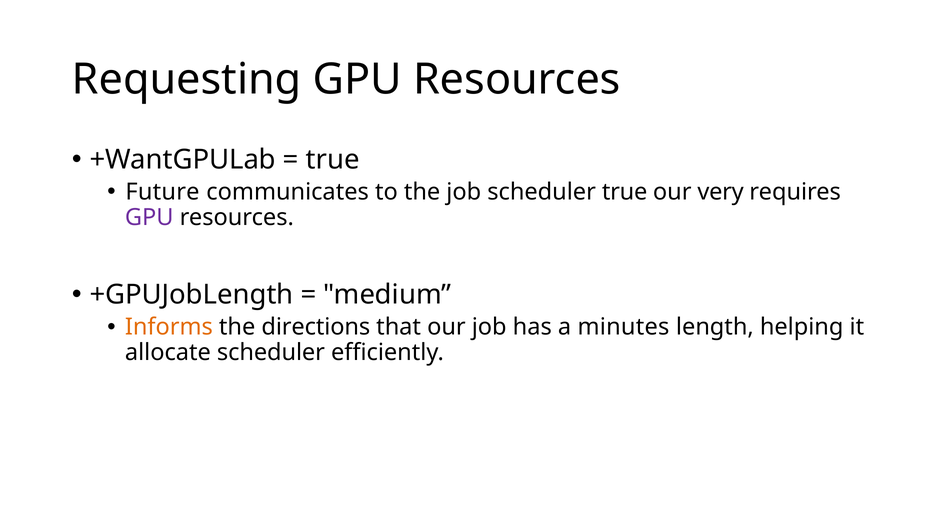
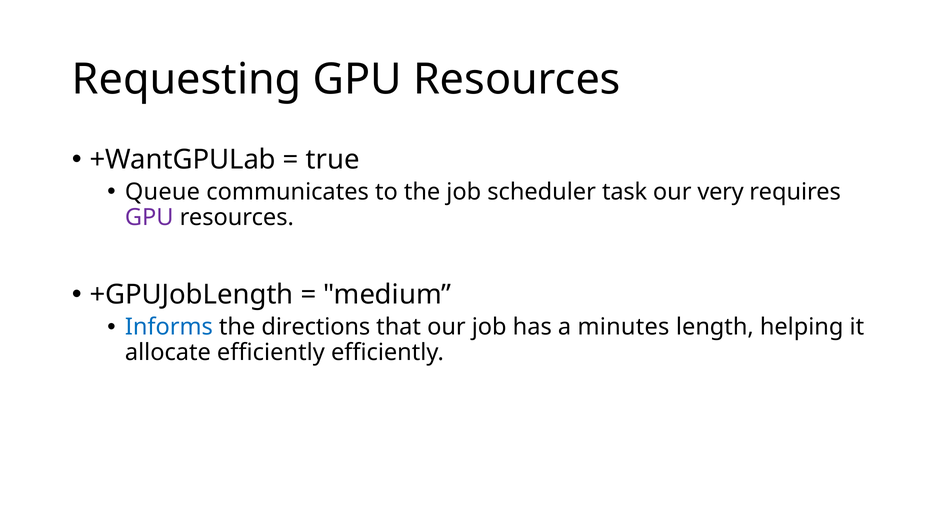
Future: Future -> Queue
scheduler true: true -> task
Informs colour: orange -> blue
allocate scheduler: scheduler -> efficiently
